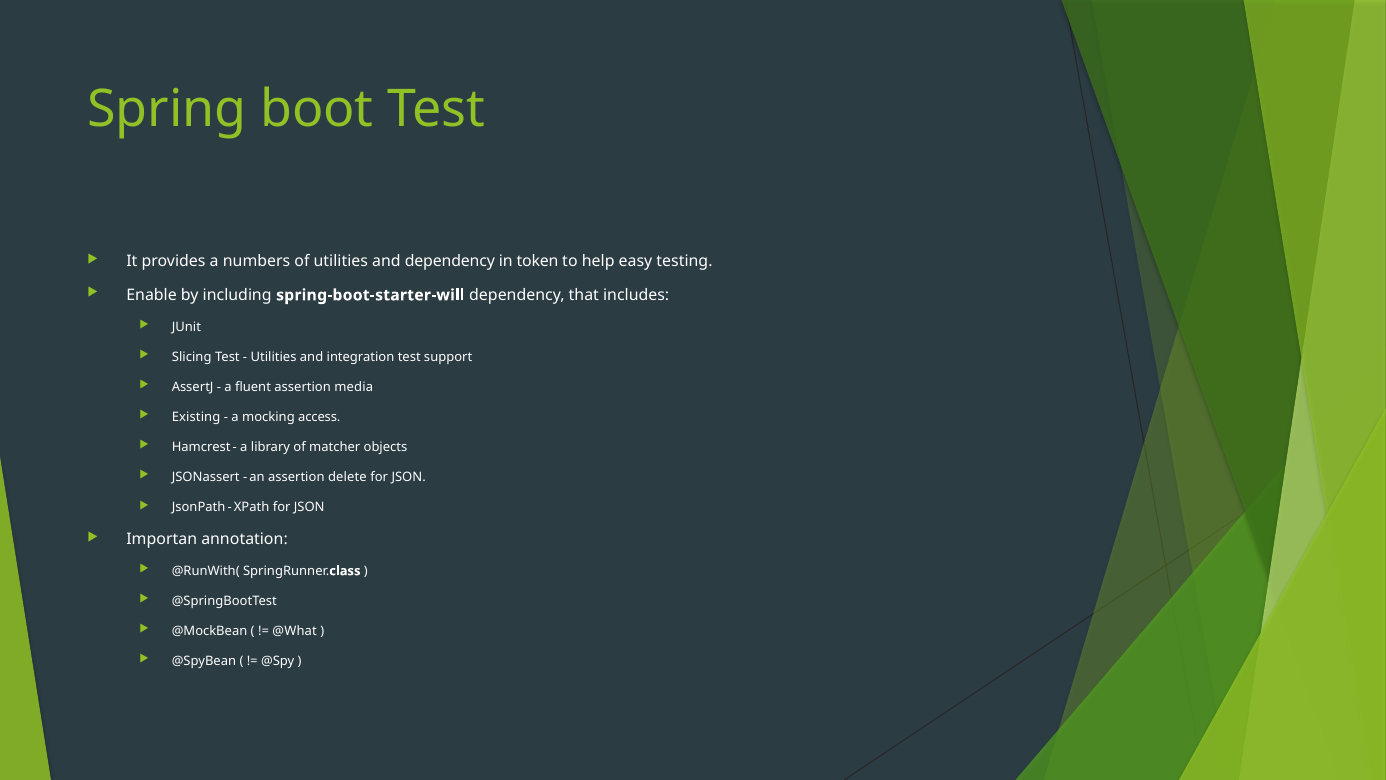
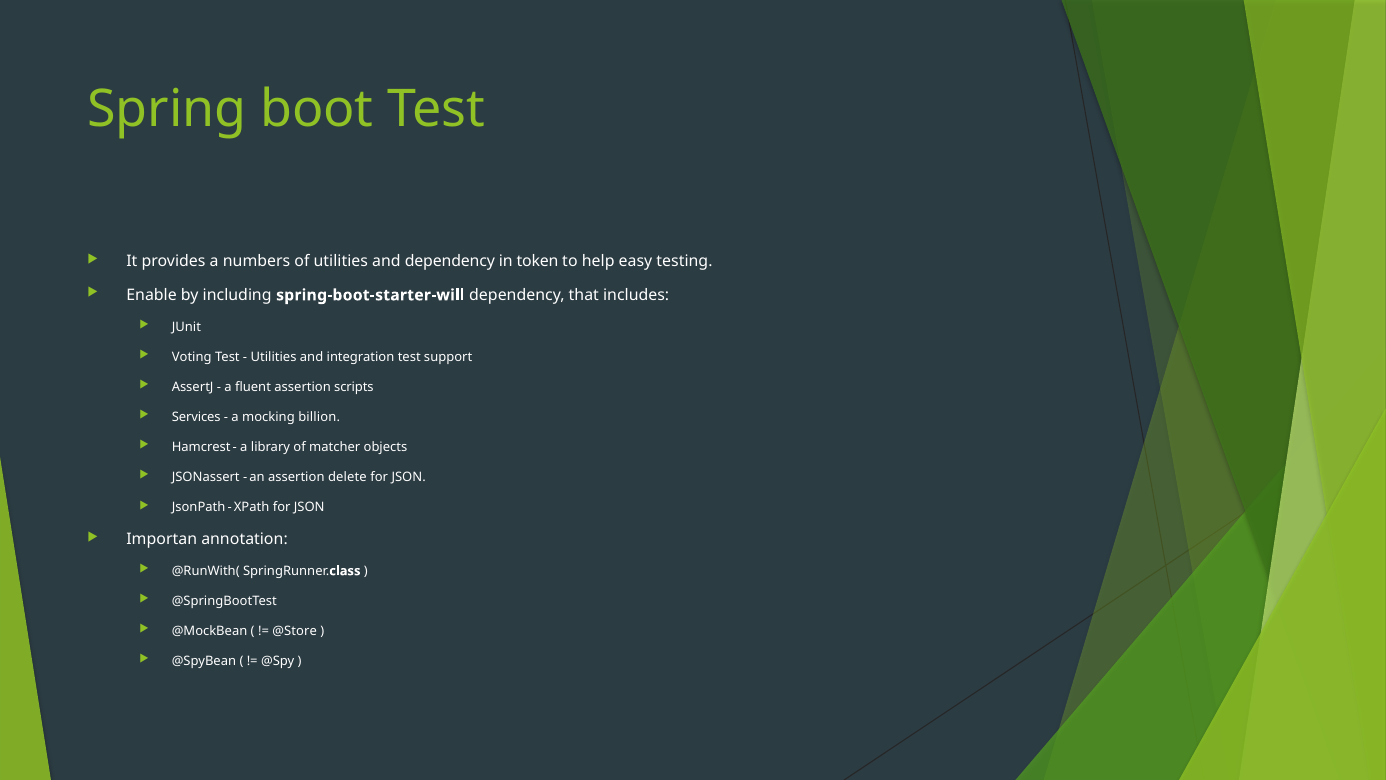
Slicing: Slicing -> Voting
media: media -> scripts
Existing: Existing -> Services
access: access -> billion
@What: @What -> @Store
